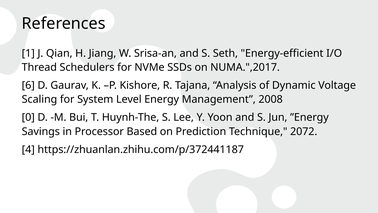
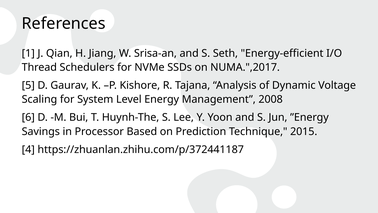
6: 6 -> 5
0: 0 -> 6
2072: 2072 -> 2015
